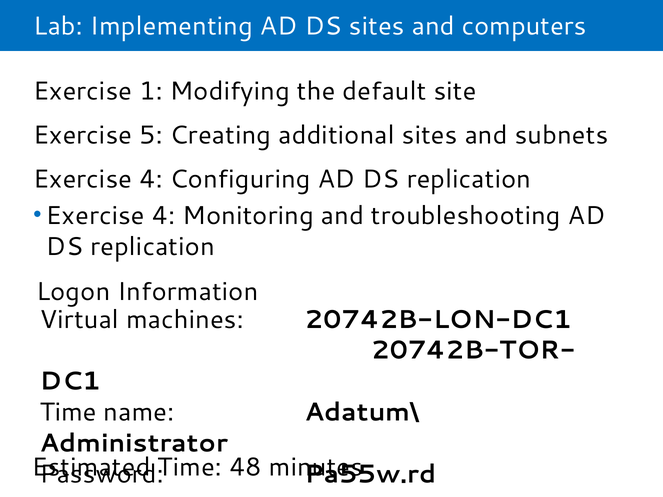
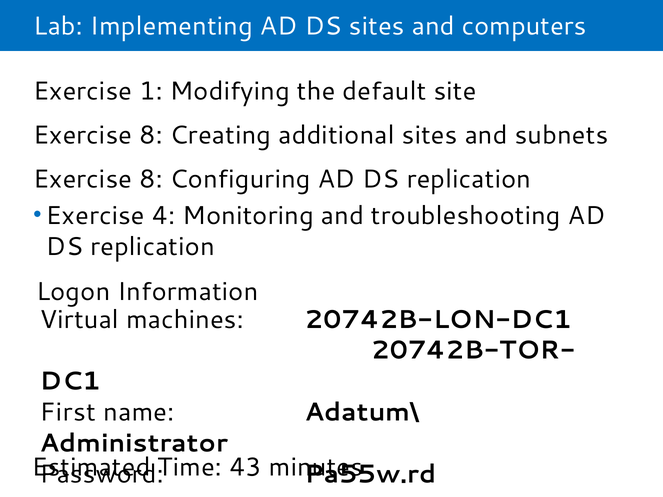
5 at (151, 135): 5 -> 8
4 at (151, 179): 4 -> 8
Time at (68, 413): Time -> First
48: 48 -> 43
